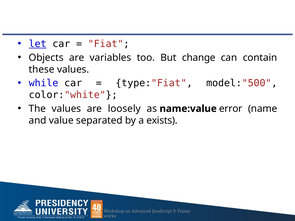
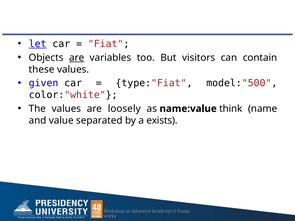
are at (77, 58) underline: none -> present
change: change -> visitors
while: while -> given
error: error -> think
